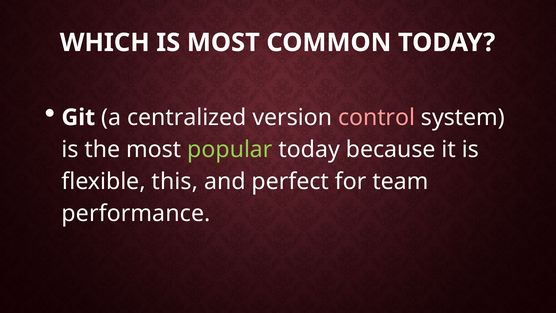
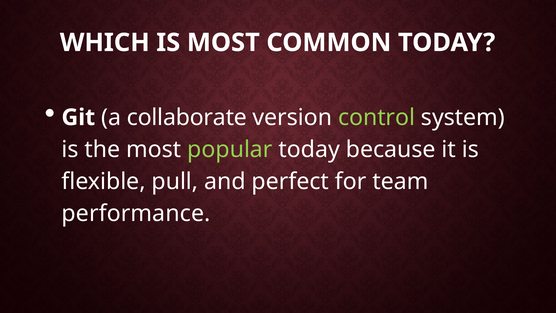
centralized: centralized -> collaborate
control colour: pink -> light green
this: this -> pull
